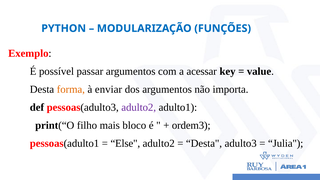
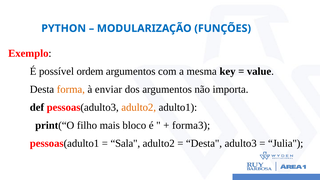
passar: passar -> ordem
acessar: acessar -> mesma
adulto2 at (139, 107) colour: purple -> orange
ordem3: ordem3 -> forma3
Else: Else -> Sala
